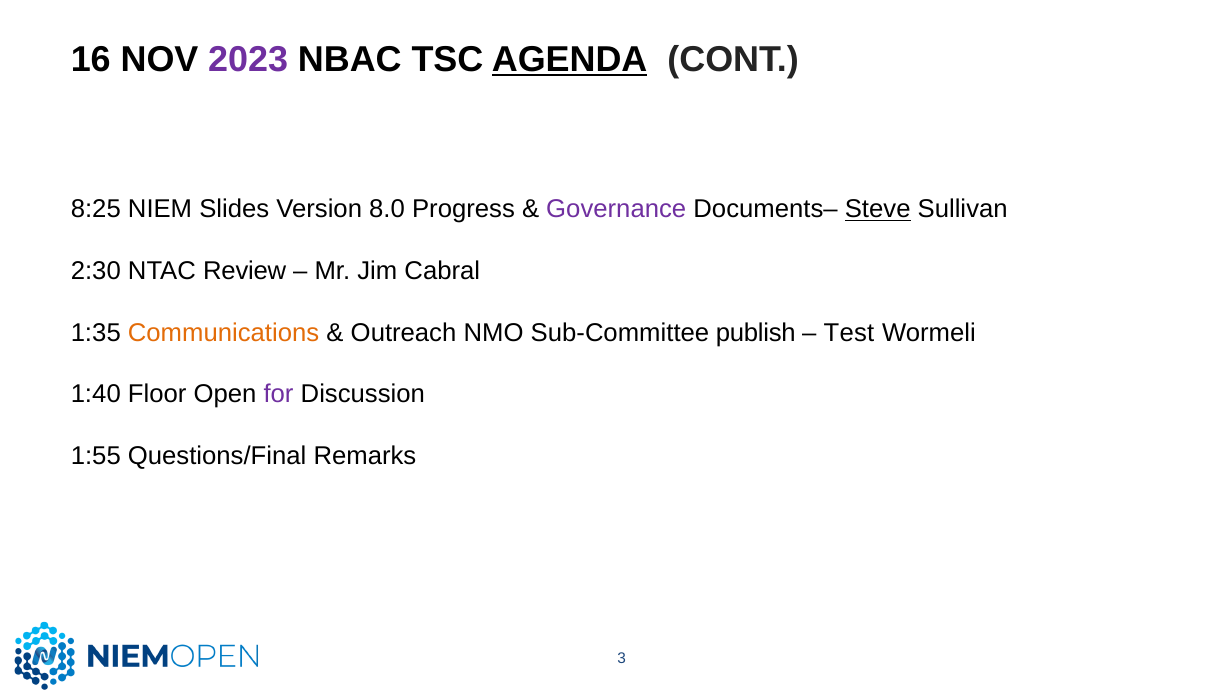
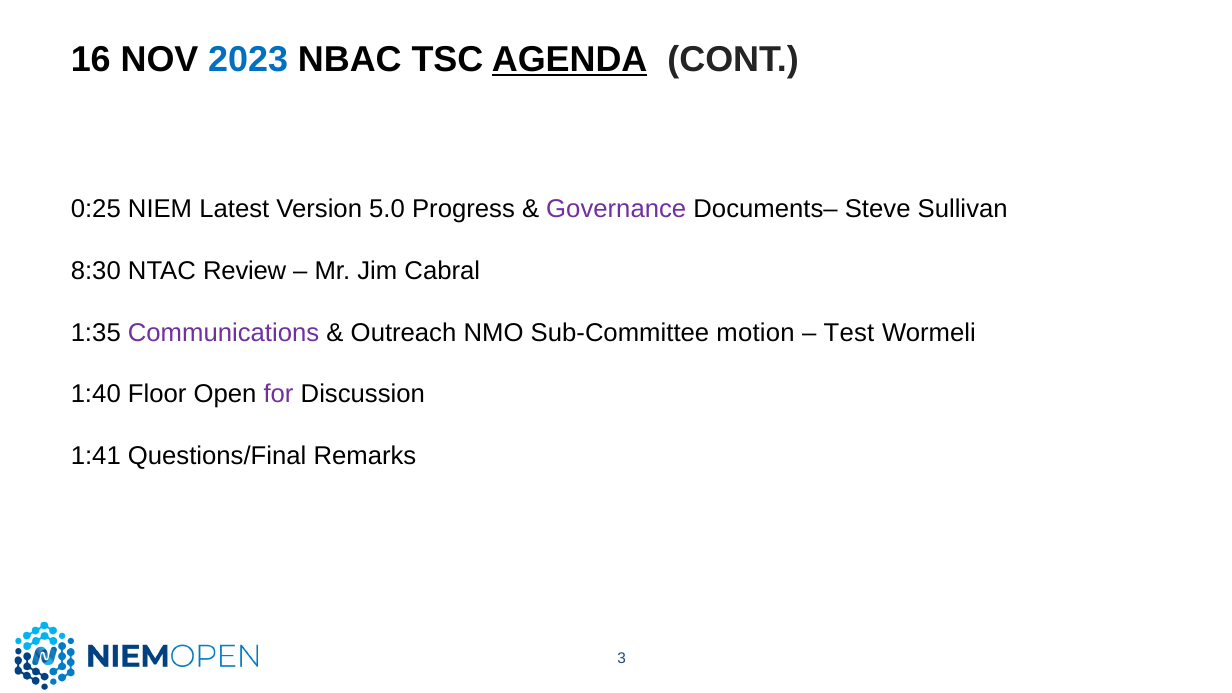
2023 colour: purple -> blue
8:25: 8:25 -> 0:25
Slides: Slides -> Latest
8.0: 8.0 -> 5.0
Steve underline: present -> none
2:30: 2:30 -> 8:30
Communications colour: orange -> purple
publish: publish -> motion
1:55: 1:55 -> 1:41
